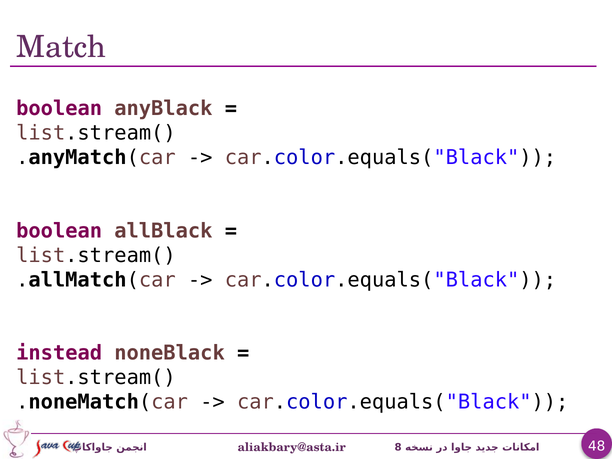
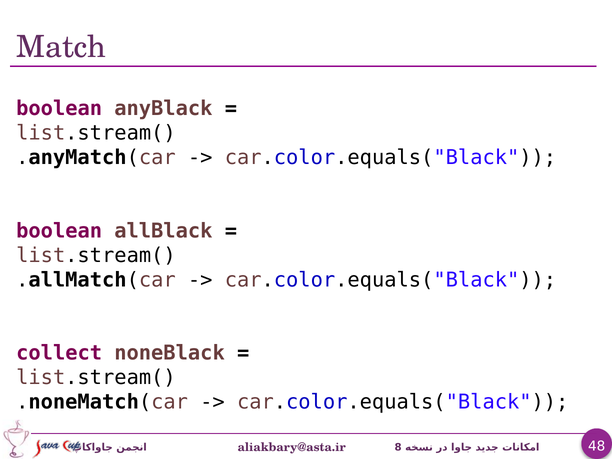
instead: instead -> collect
